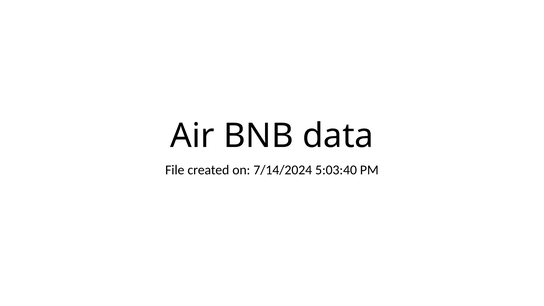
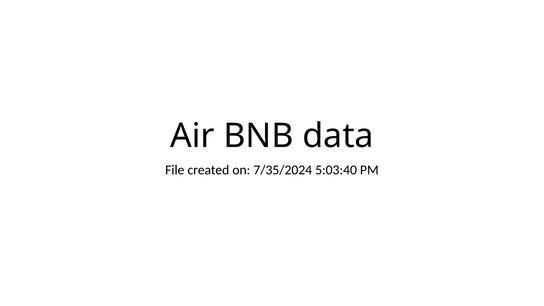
7/14/2024: 7/14/2024 -> 7/35/2024
